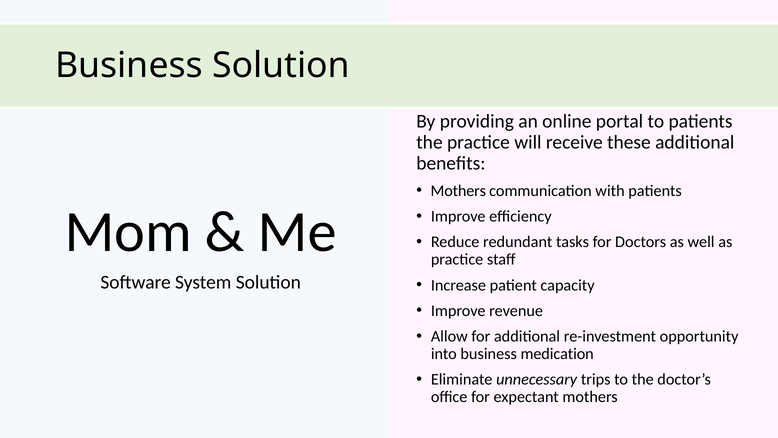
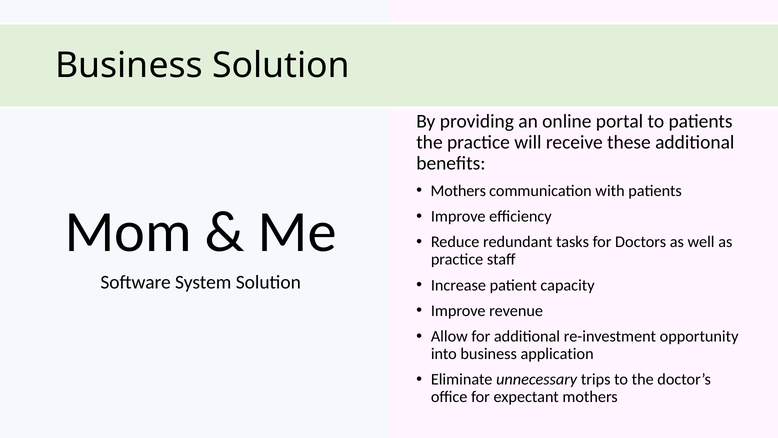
medication: medication -> application
